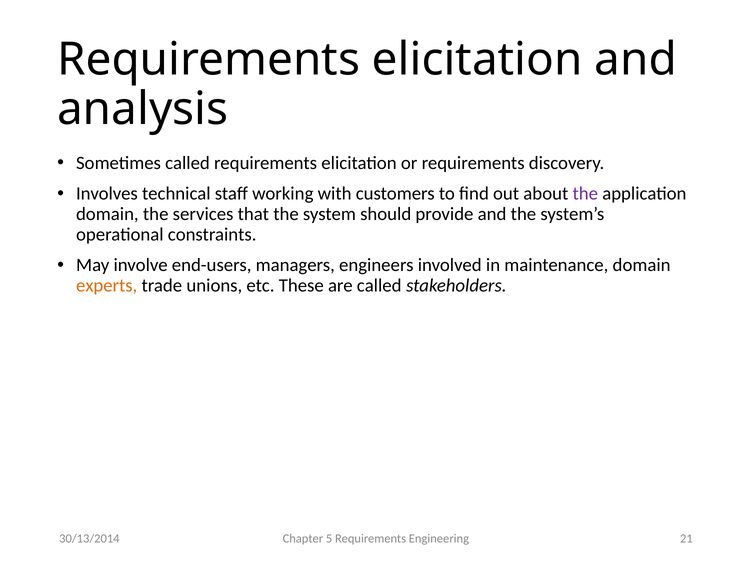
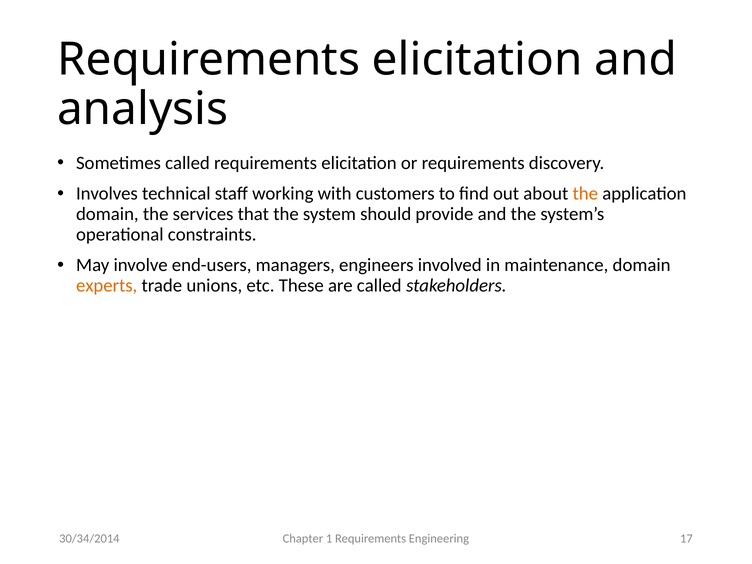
the at (585, 194) colour: purple -> orange
30/13/2014: 30/13/2014 -> 30/34/2014
5: 5 -> 1
21: 21 -> 17
